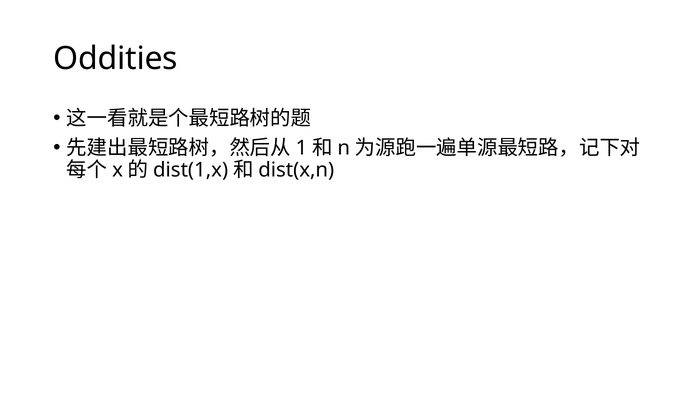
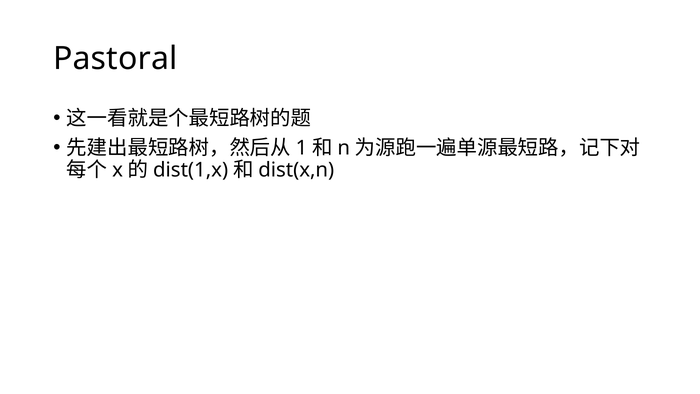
Oddities: Oddities -> Pastoral
